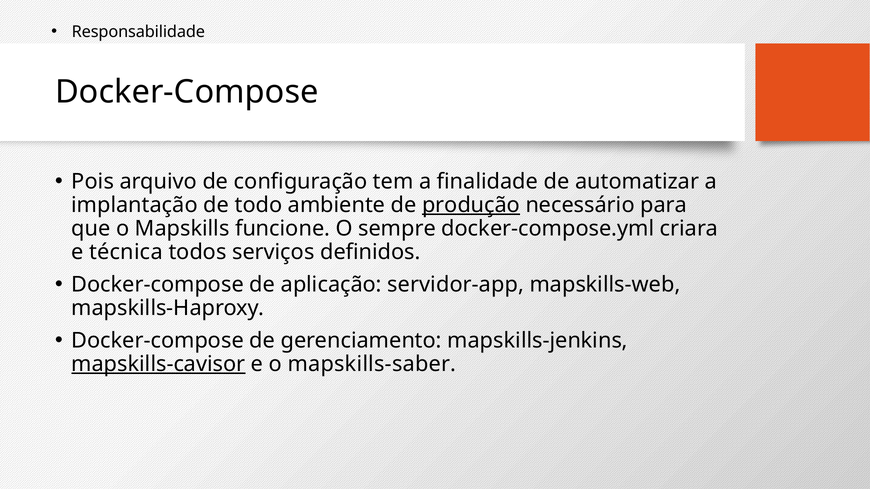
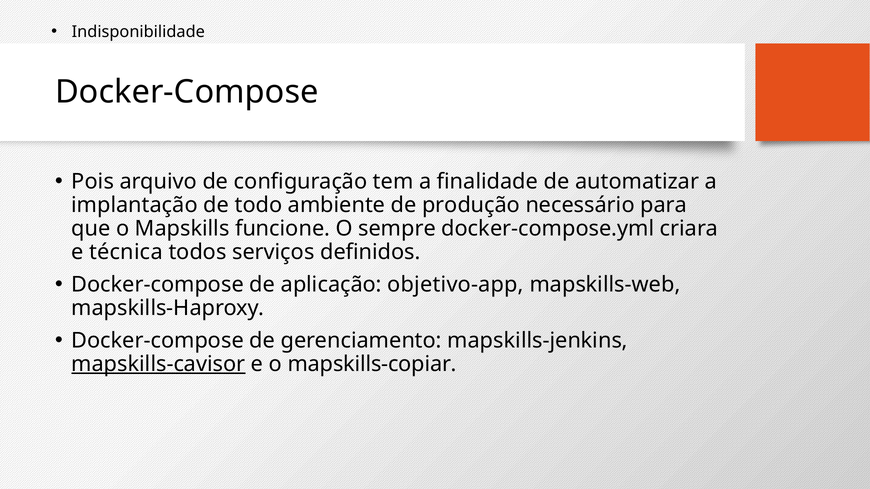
Responsabilidade: Responsabilidade -> Indisponibilidade
produção underline: present -> none
servidor-app: servidor-app -> objetivo-app
mapskills-saber: mapskills-saber -> mapskills-copiar
